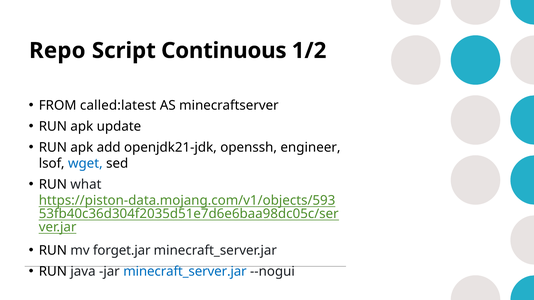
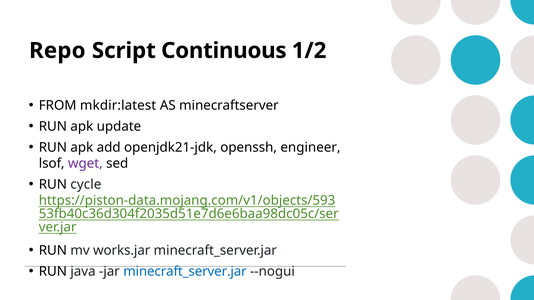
called:latest: called:latest -> mkdir:latest
wget colour: blue -> purple
what: what -> cycle
forget.jar: forget.jar -> works.jar
